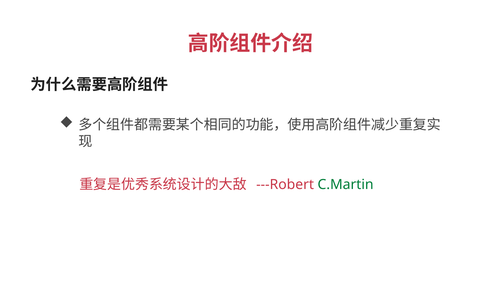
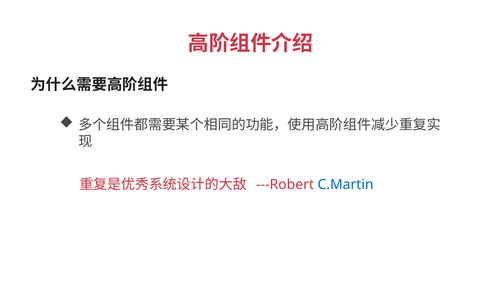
C.Martin colour: green -> blue
